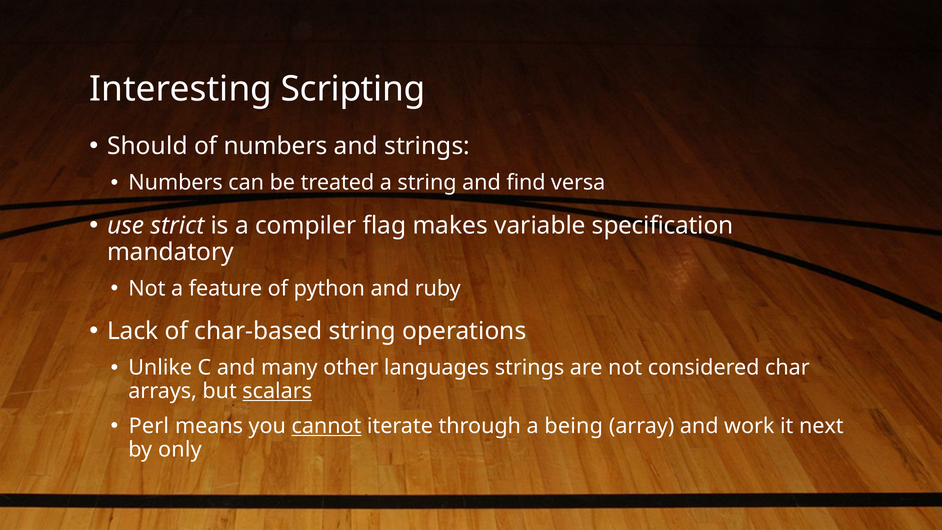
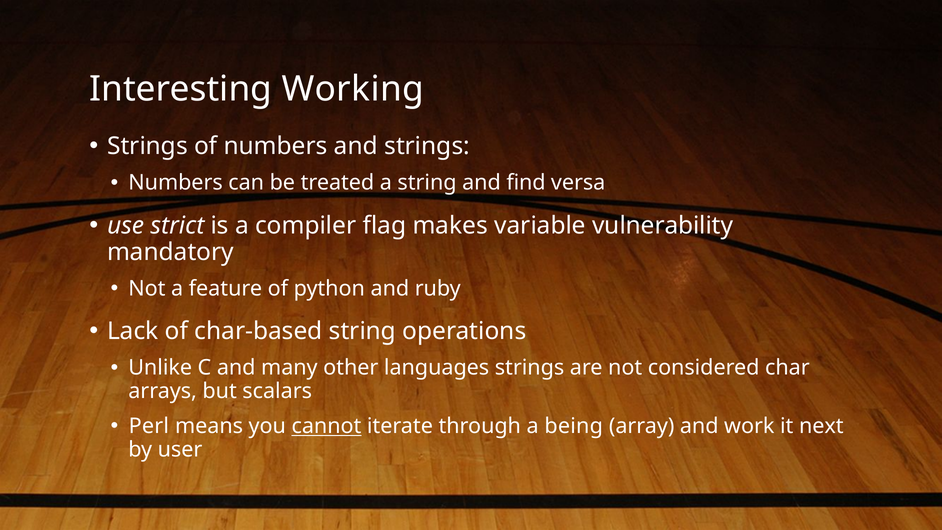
Scripting: Scripting -> Working
Should at (147, 146): Should -> Strings
specification: specification -> vulnerability
scalars underline: present -> none
only: only -> user
